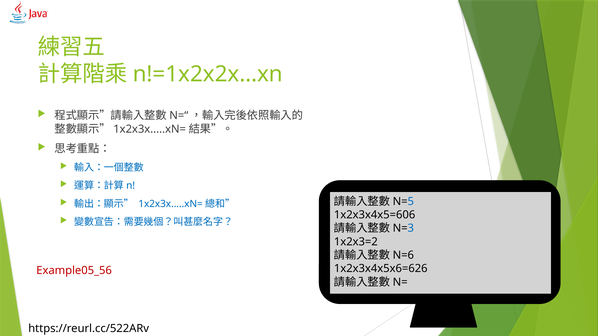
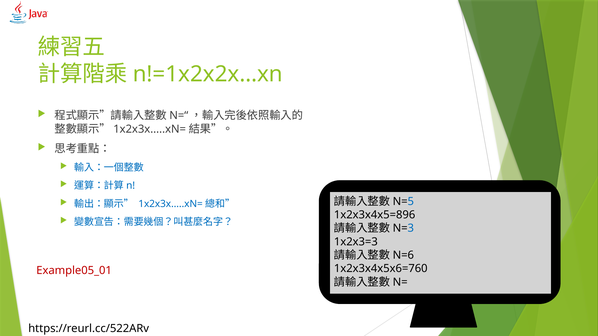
1x2x3x4x5=606: 1x2x3x4x5=606 -> 1x2x3x4x5=896
1x2x3=2: 1x2x3=2 -> 1x2x3=3
1x2x3x4x5x6=626: 1x2x3x4x5x6=626 -> 1x2x3x4x5x6=760
Example05_56: Example05_56 -> Example05_01
